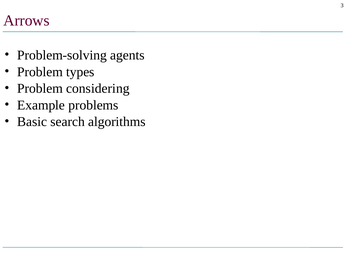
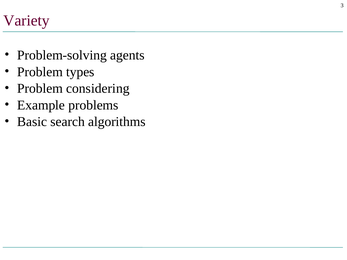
Arrows: Arrows -> Variety
